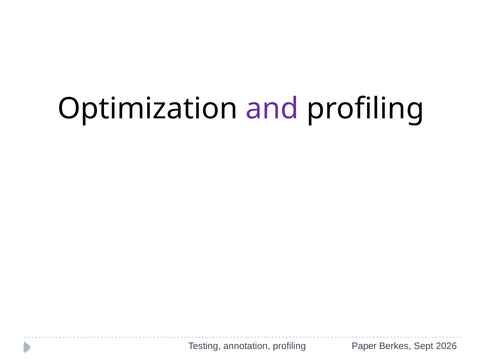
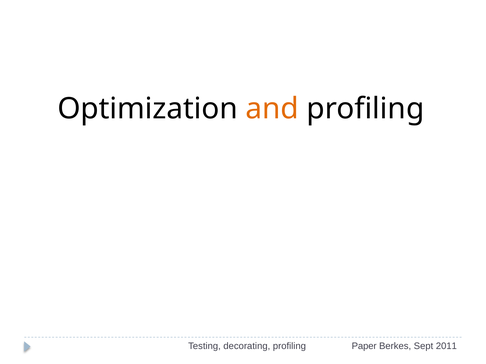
and colour: purple -> orange
annotation: annotation -> decorating
2026: 2026 -> 2011
